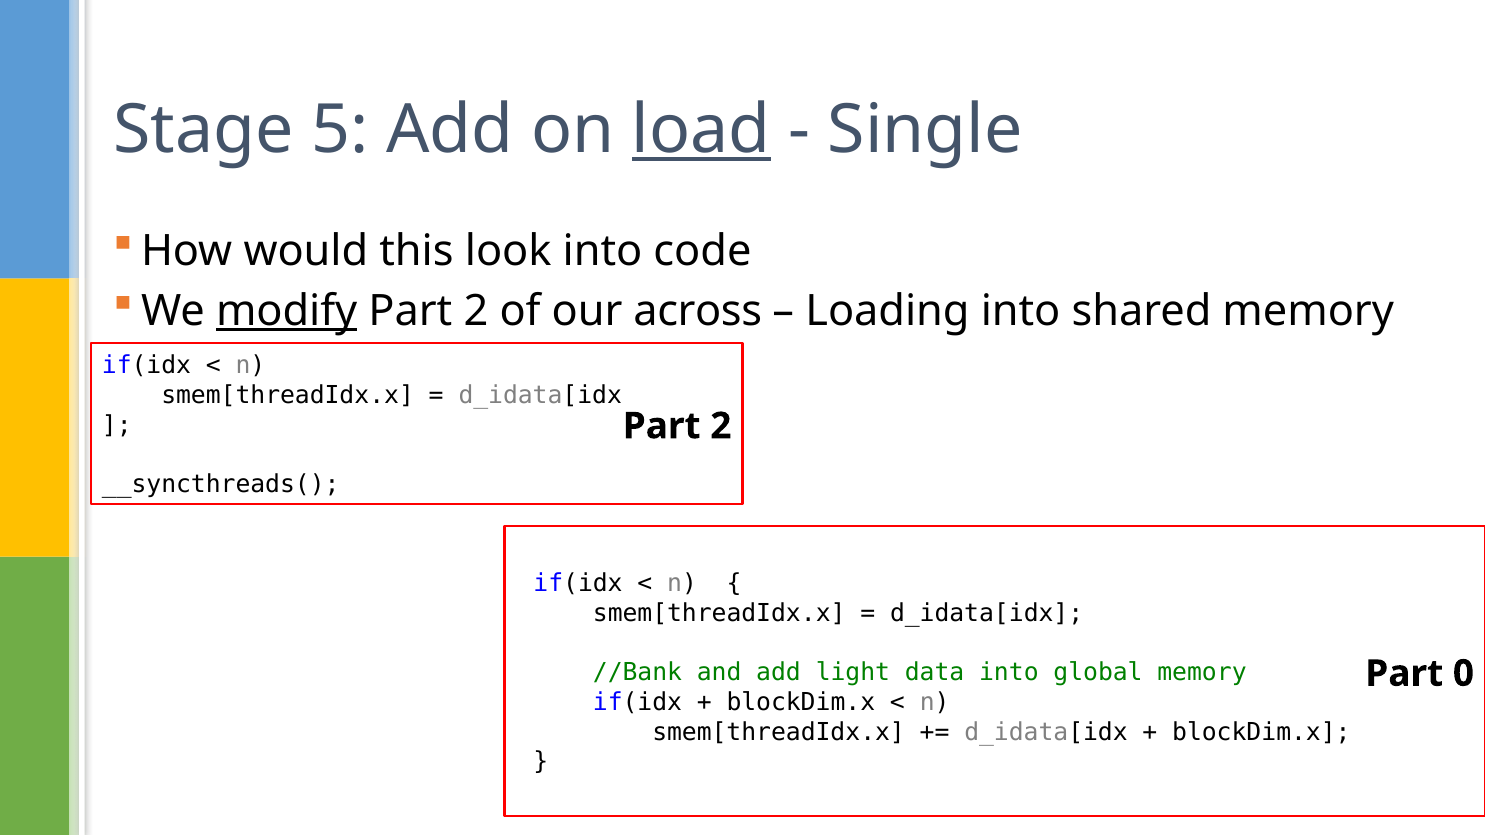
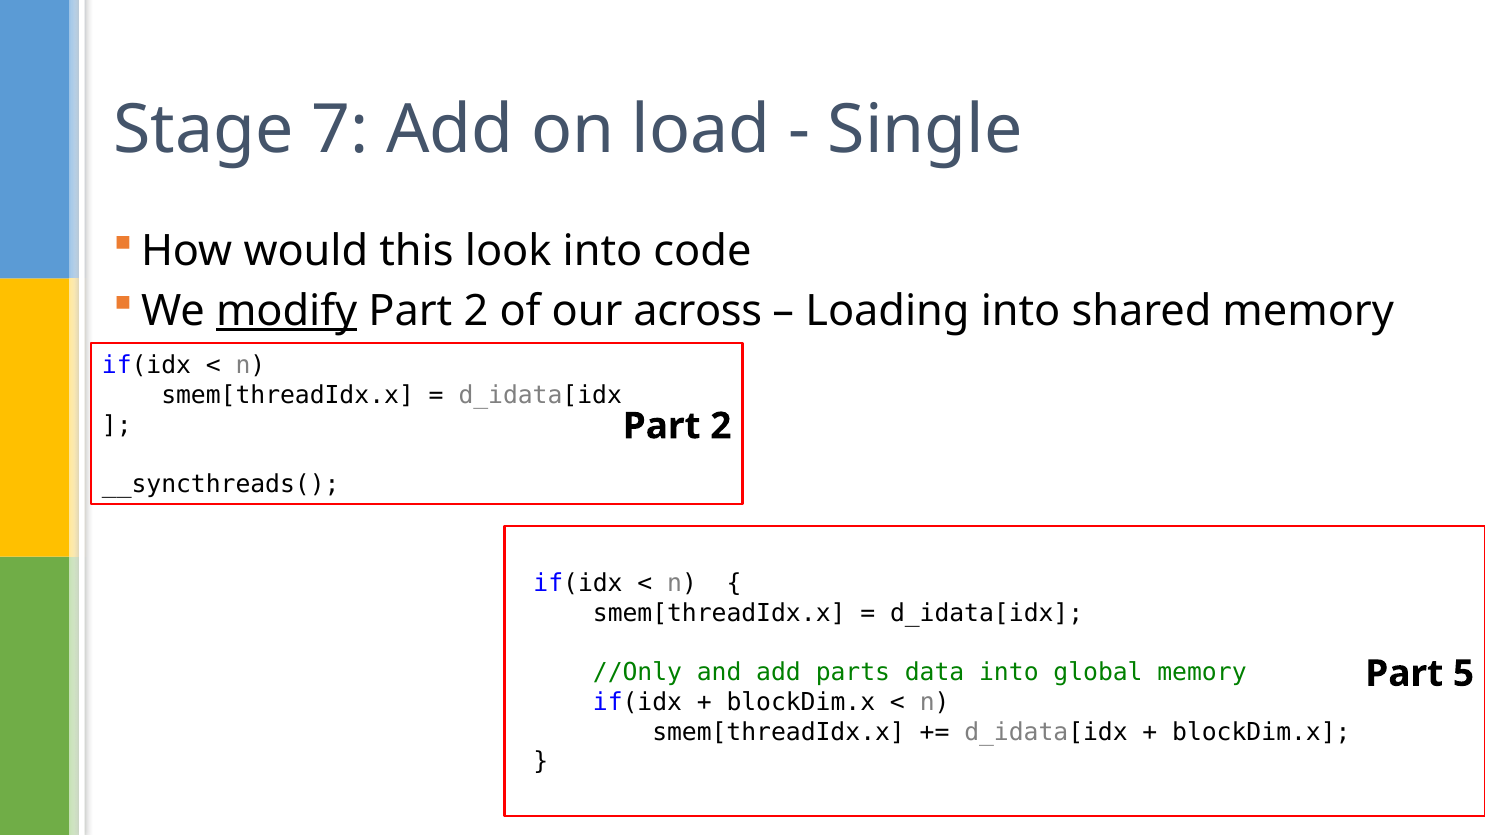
5: 5 -> 7
load underline: present -> none
//Bank: //Bank -> //Only
light: light -> parts
0: 0 -> 5
